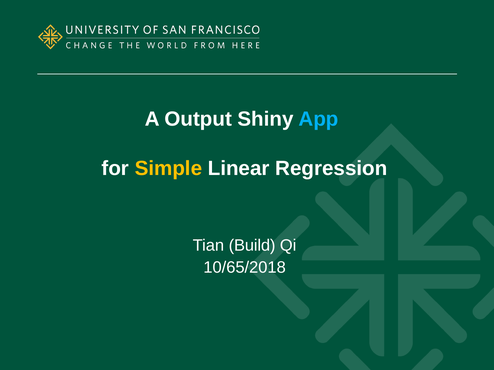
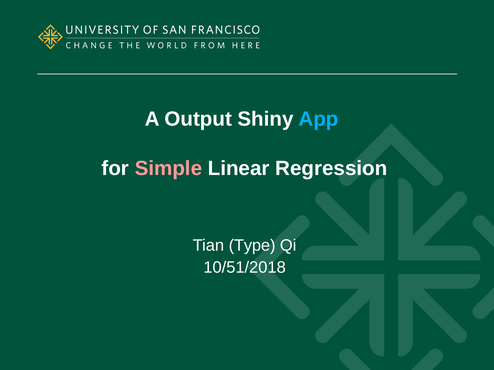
Simple colour: yellow -> pink
Build: Build -> Type
10/65/2018: 10/65/2018 -> 10/51/2018
